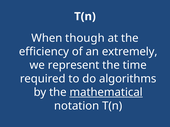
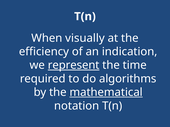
though: though -> visually
extremely: extremely -> indication
represent underline: none -> present
